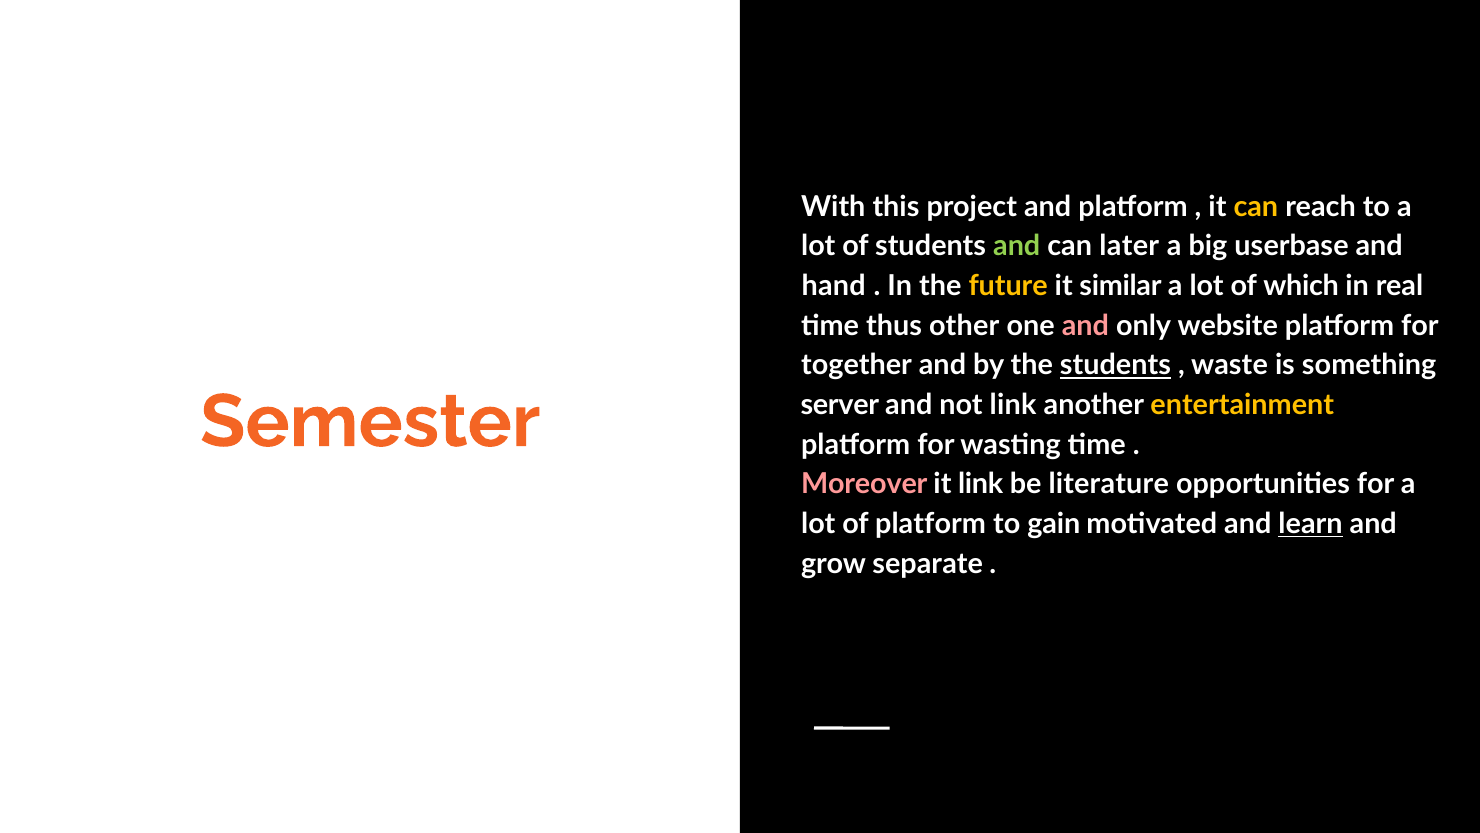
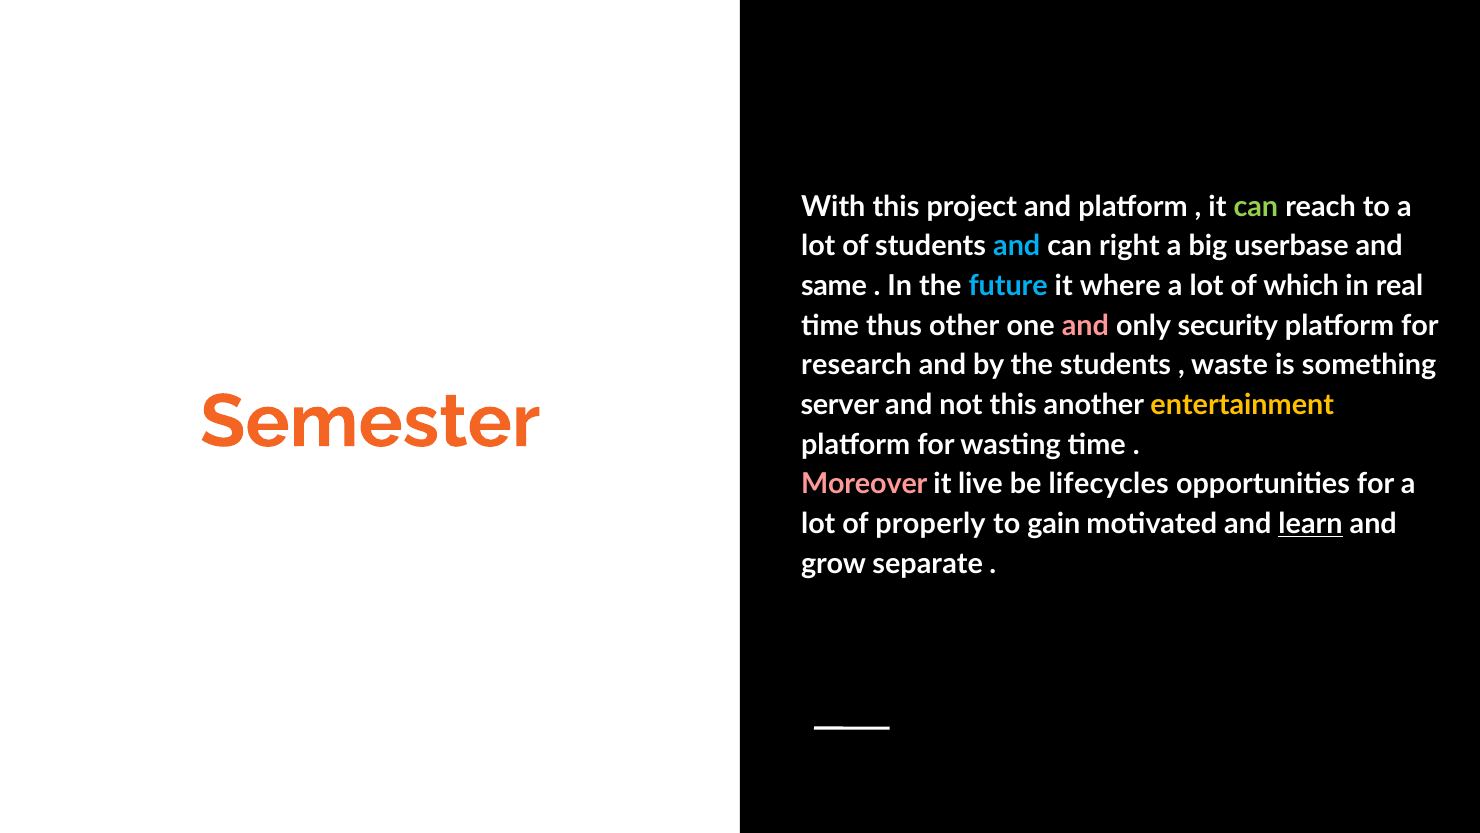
can at (1256, 206) colour: yellow -> light green
and at (1017, 246) colour: light green -> light blue
later: later -> right
hand: hand -> same
future colour: yellow -> light blue
similar: similar -> where
website: website -> security
together: together -> research
students at (1115, 365) underline: present -> none
not link: link -> this
it link: link -> live
literature: literature -> lifecycles
of platform: platform -> properly
